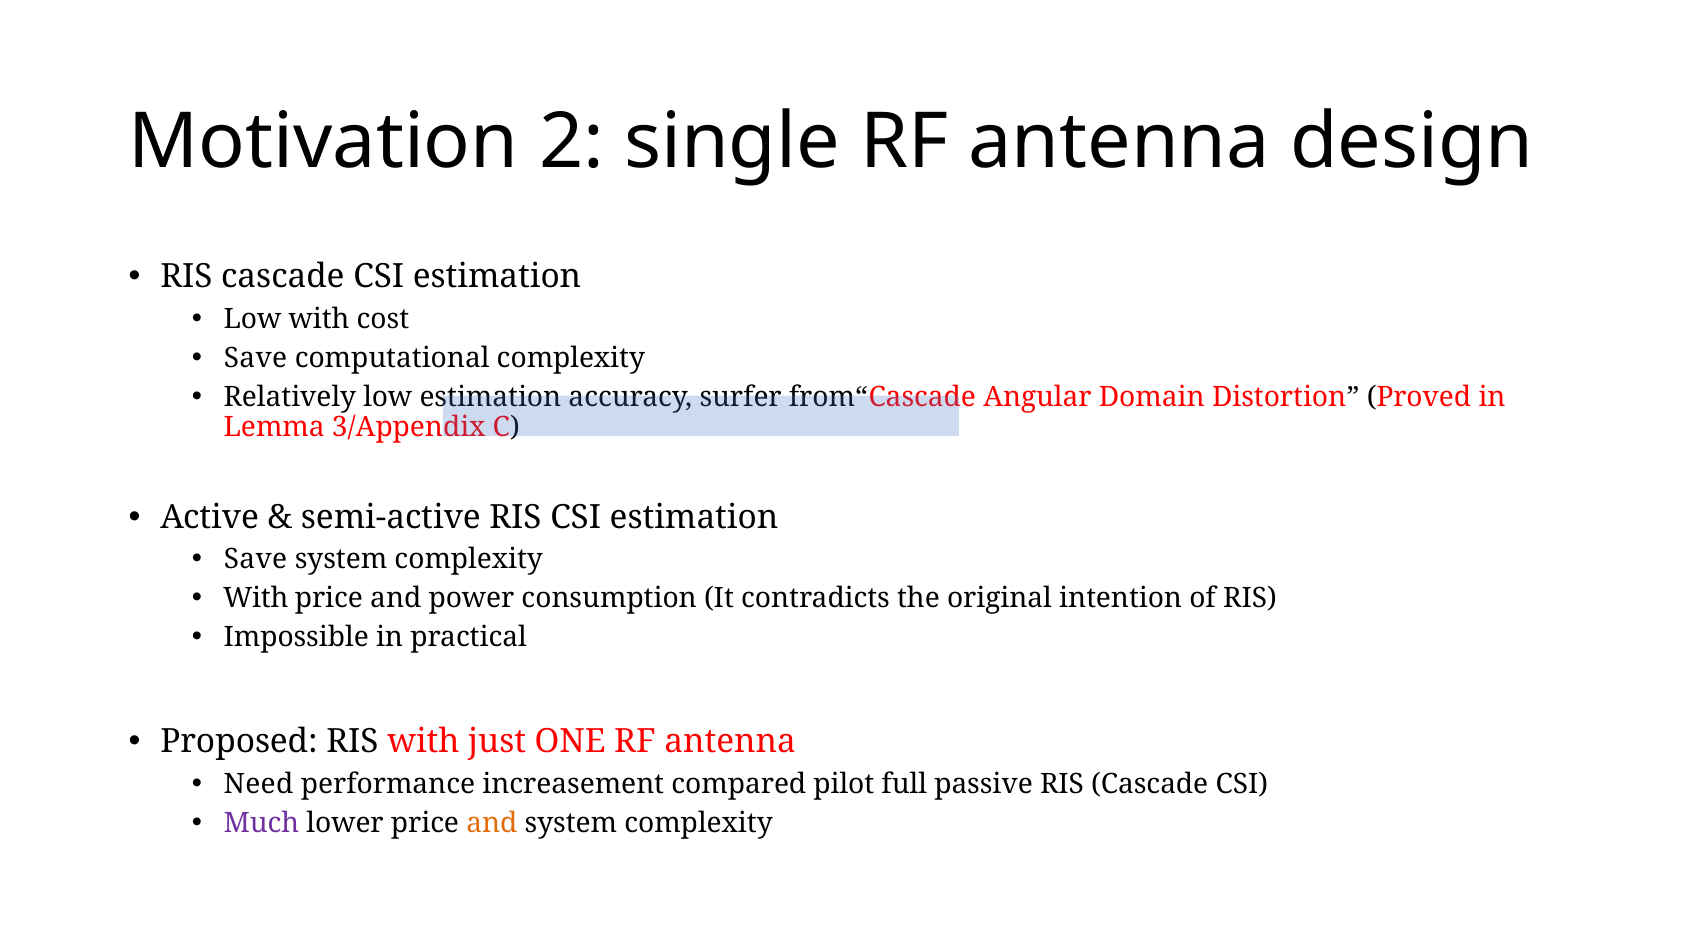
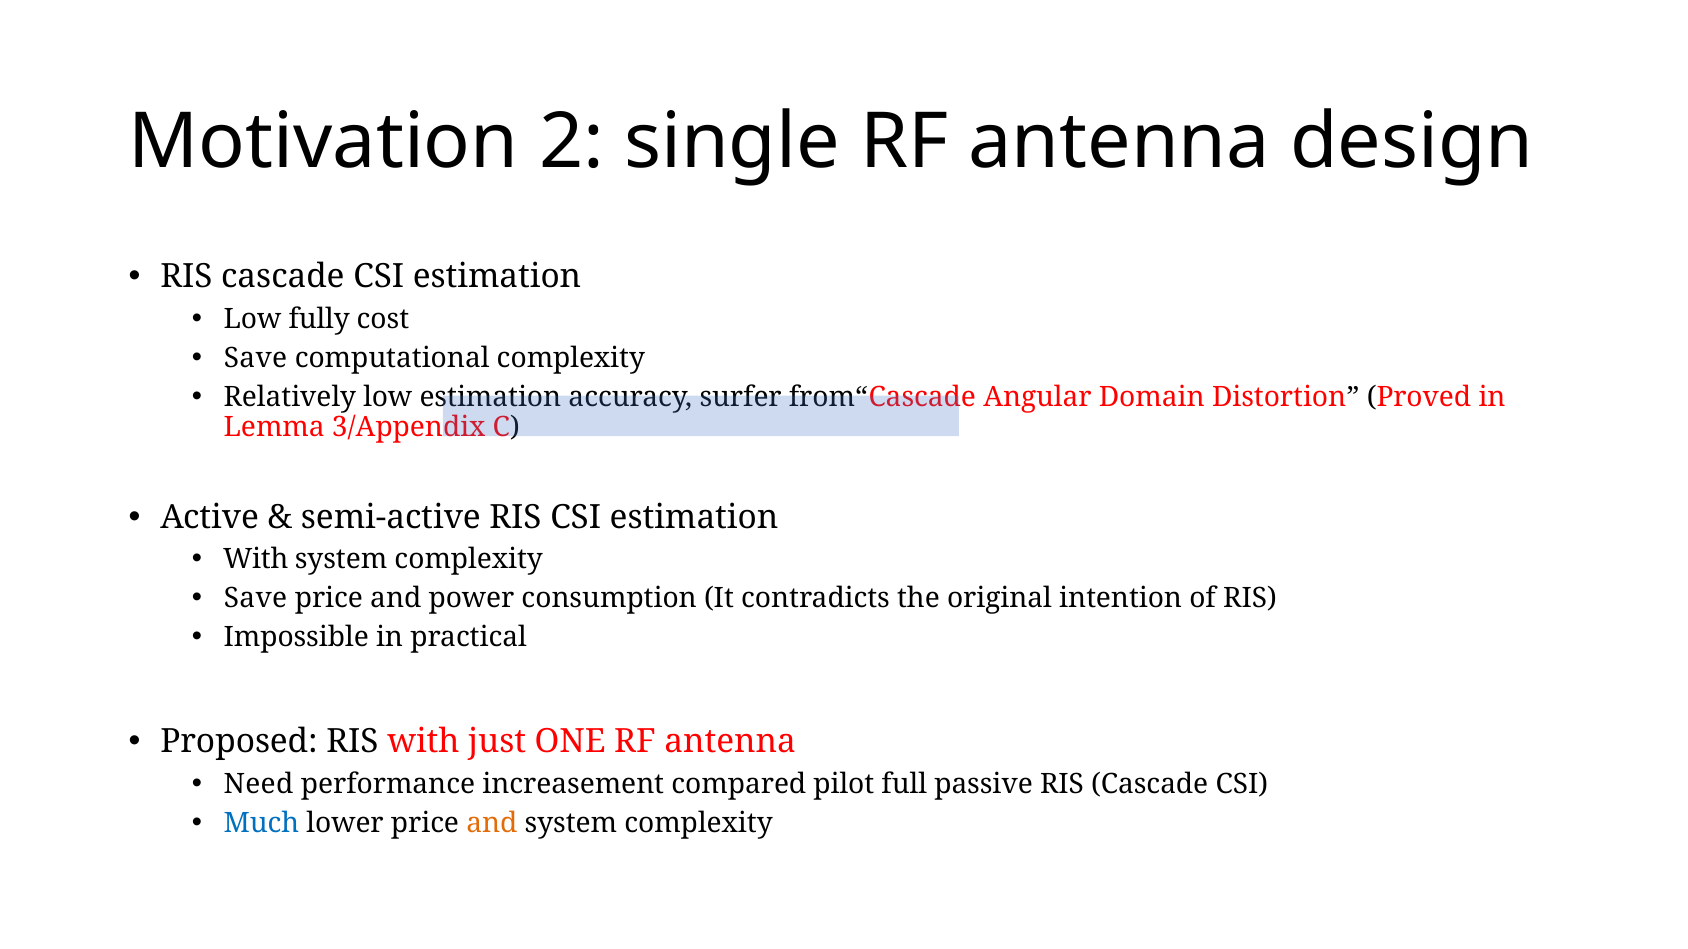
Low with: with -> fully
Save at (255, 559): Save -> With
With at (256, 599): With -> Save
Much colour: purple -> blue
